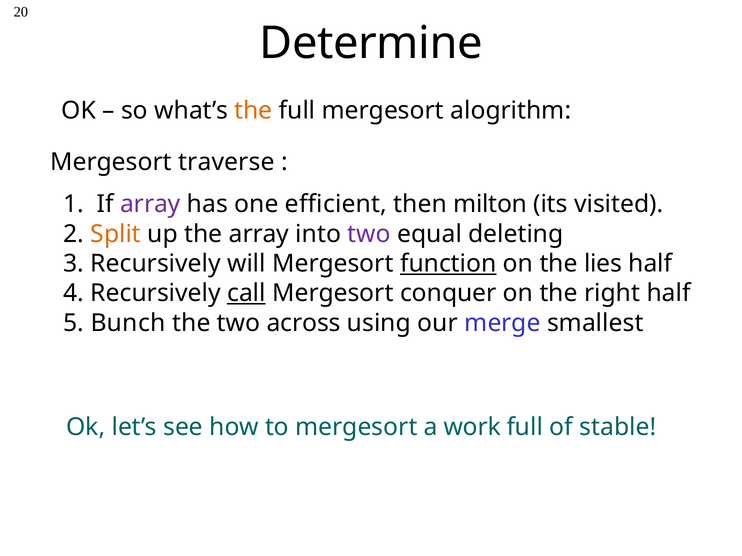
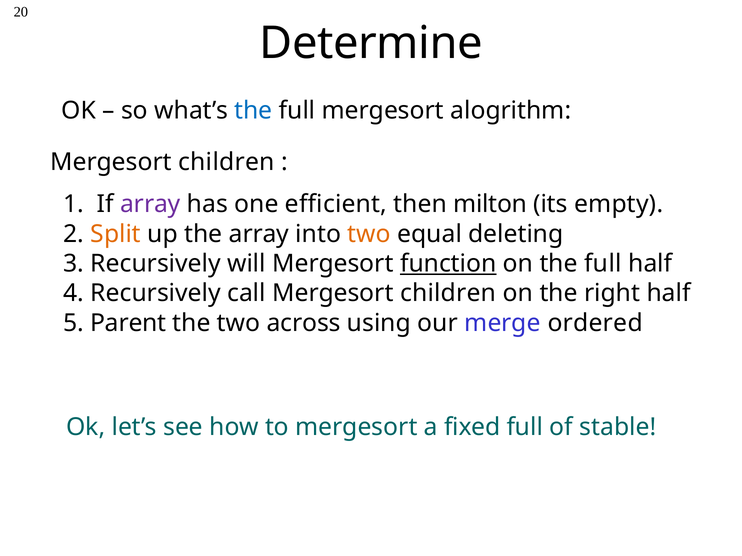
the at (253, 110) colour: orange -> blue
traverse at (226, 162): traverse -> children
visited: visited -> empty
two at (369, 234) colour: purple -> orange
on the lies: lies -> full
call underline: present -> none
conquer at (448, 294): conquer -> children
Bunch: Bunch -> Parent
smallest: smallest -> ordered
work: work -> fixed
